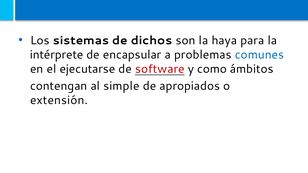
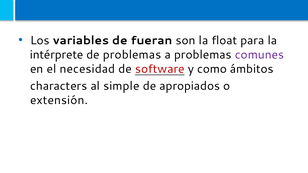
sistemas: sistemas -> variables
dichos: dichos -> fueran
haya: haya -> float
de encapsular: encapsular -> problemas
comunes colour: blue -> purple
ejecutarse: ejecutarse -> necesidad
contengan: contengan -> characters
